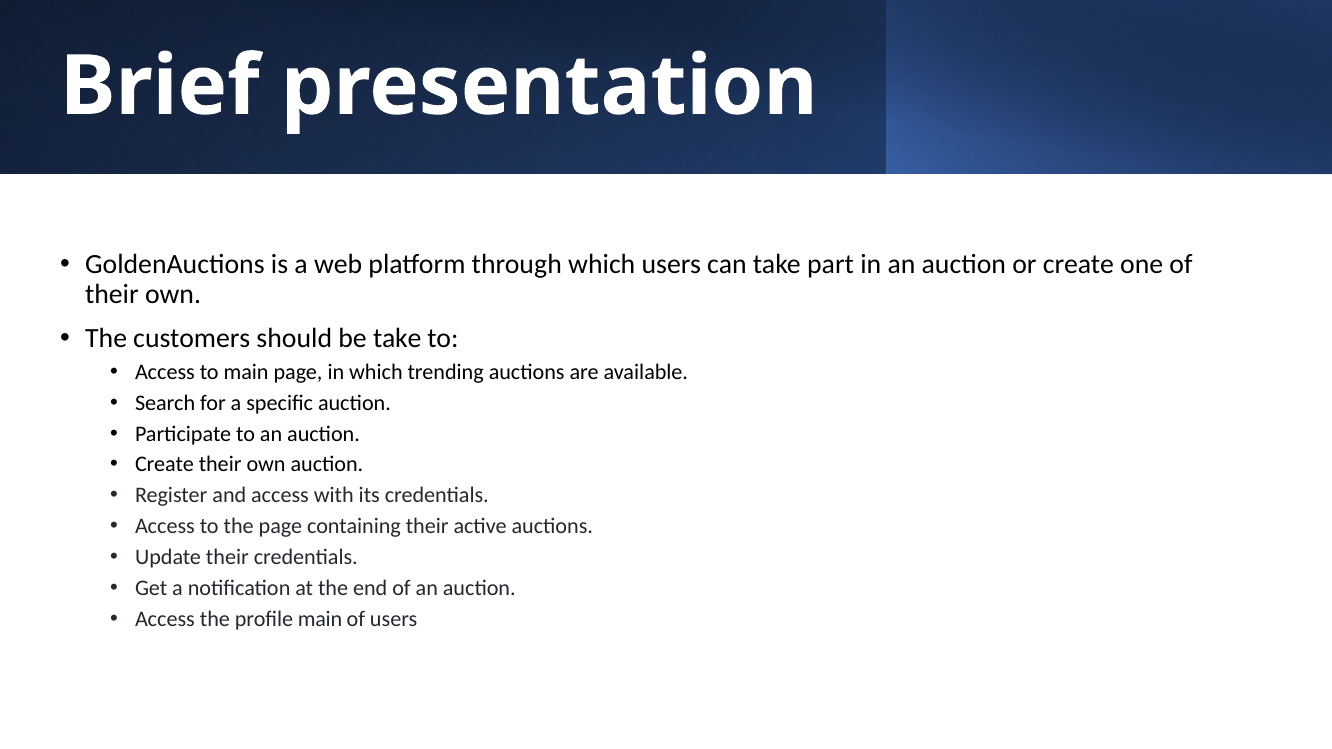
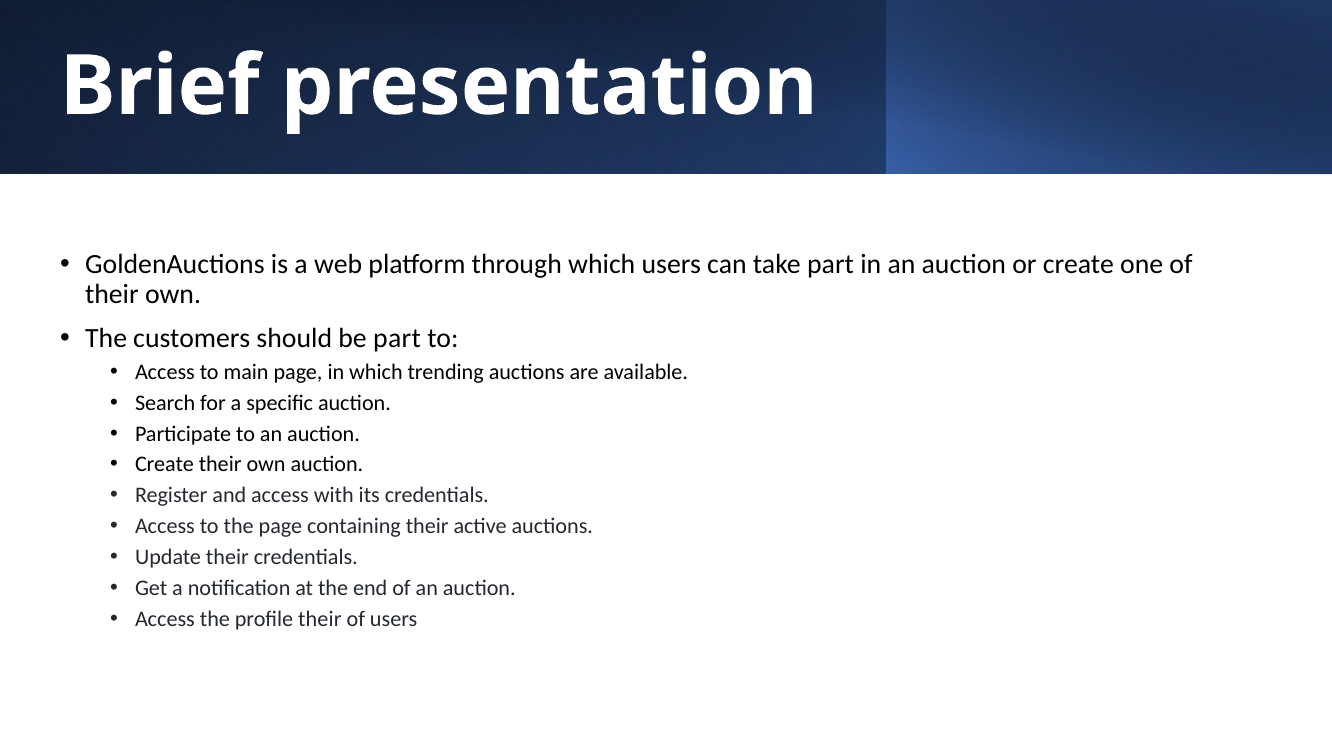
be take: take -> part
profile main: main -> their
